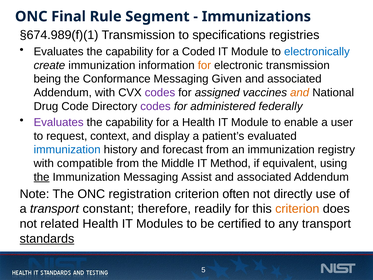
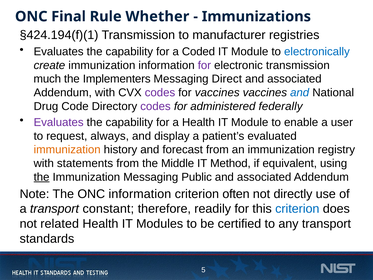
Segment: Segment -> Whether
§674.989(f)(1: §674.989(f)(1 -> §424.194(f)(1
specifications: specifications -> manufacturer
for at (204, 65) colour: orange -> purple
being: being -> much
Conformance: Conformance -> Implementers
Given: Given -> Direct
for assigned: assigned -> vaccines
and at (300, 93) colour: orange -> blue
context: context -> always
immunization at (67, 150) colour: blue -> orange
compatible: compatible -> statements
Assist: Assist -> Public
ONC registration: registration -> information
criterion at (297, 209) colour: orange -> blue
standards underline: present -> none
